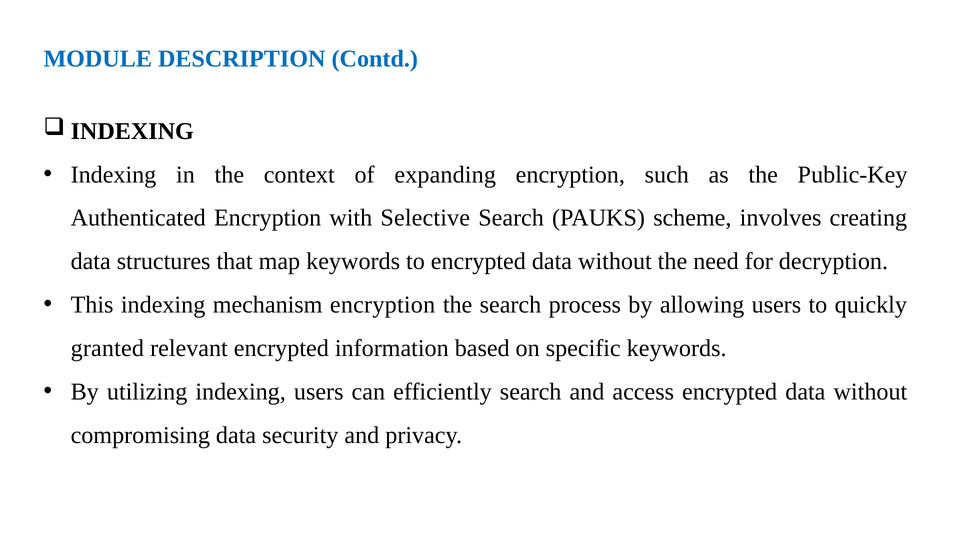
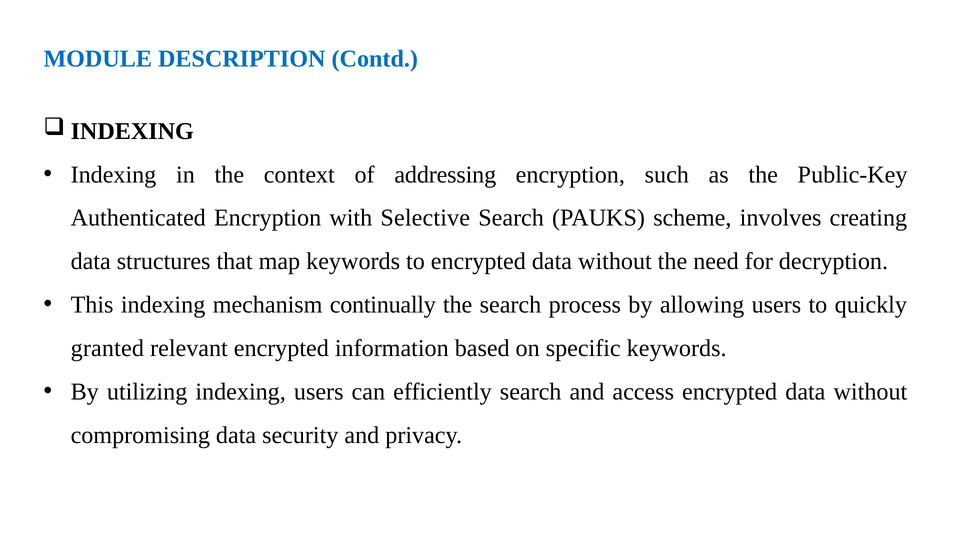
expanding: expanding -> addressing
mechanism encryption: encryption -> continually
